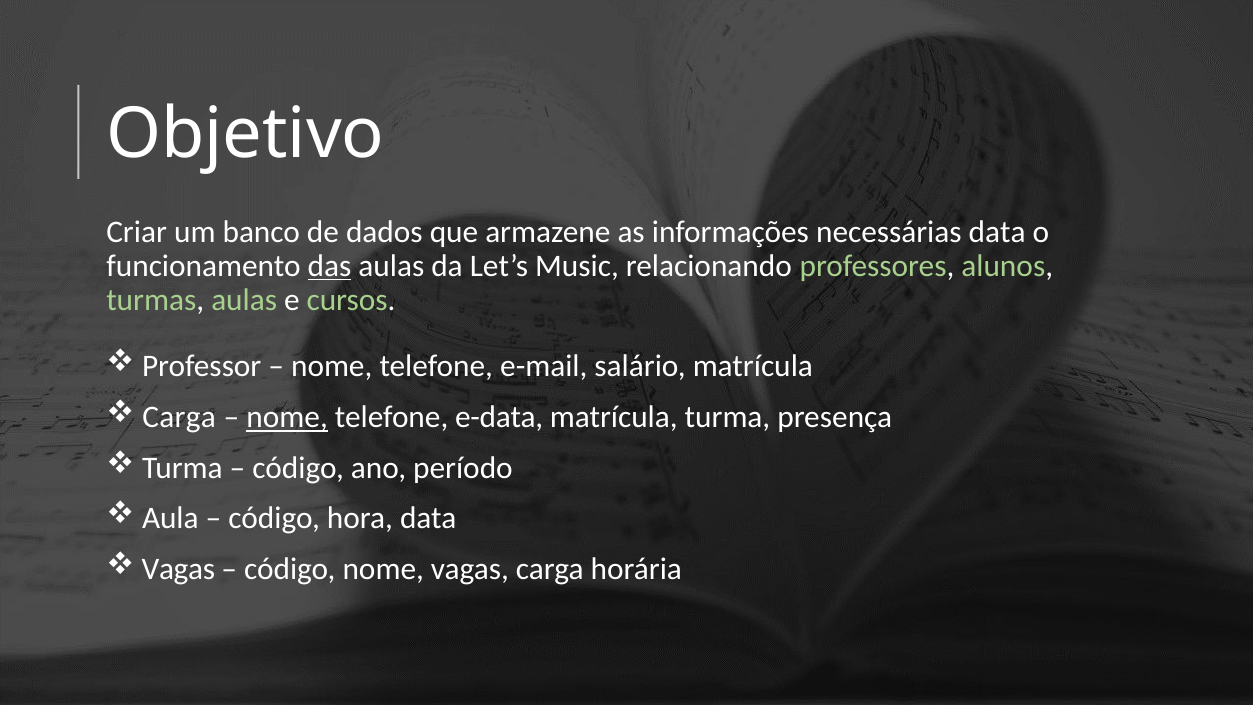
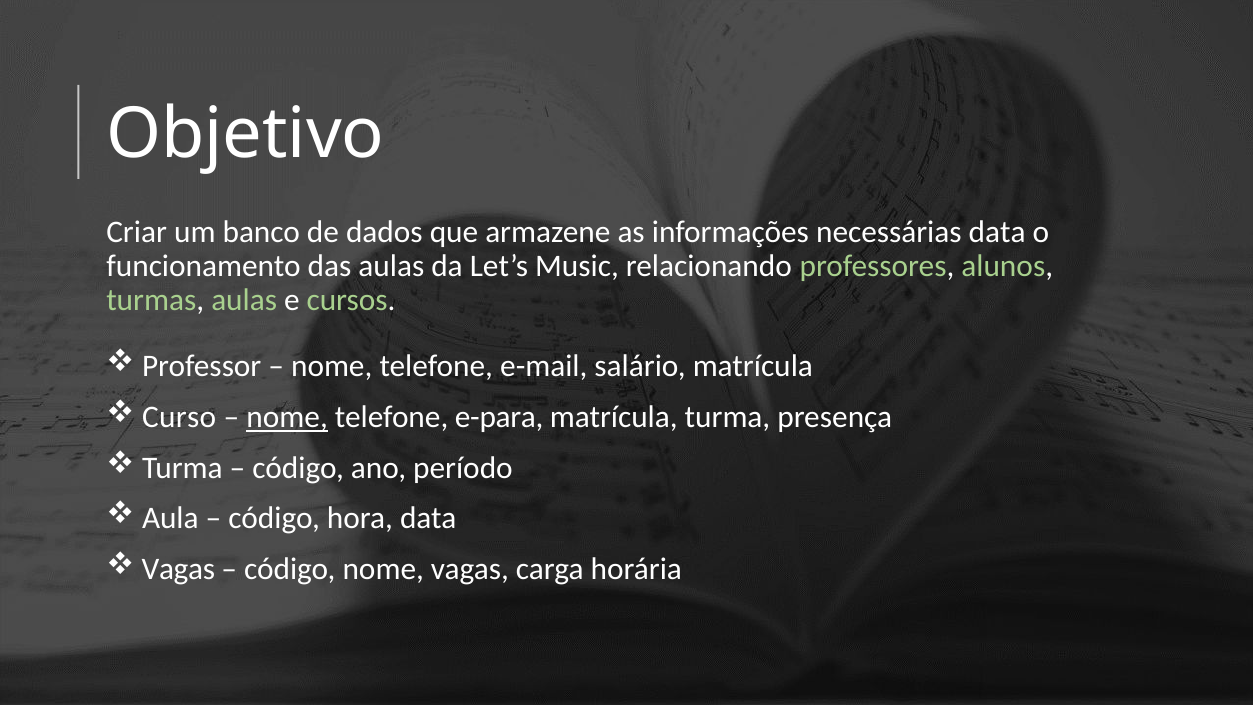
das underline: present -> none
Carga at (179, 417): Carga -> Curso
e-data: e-data -> e-para
